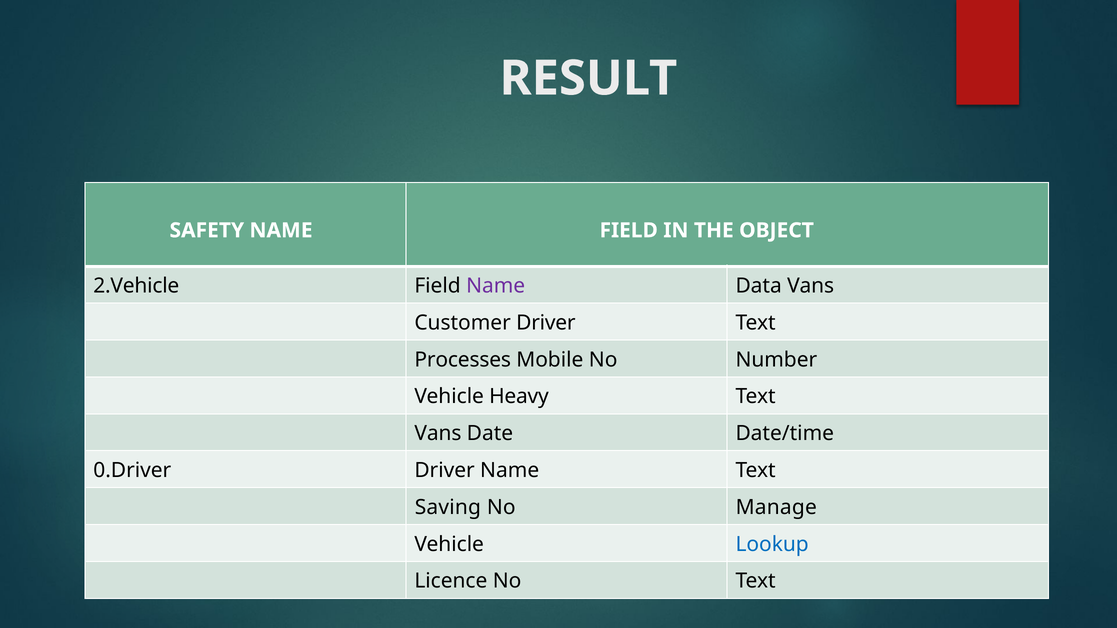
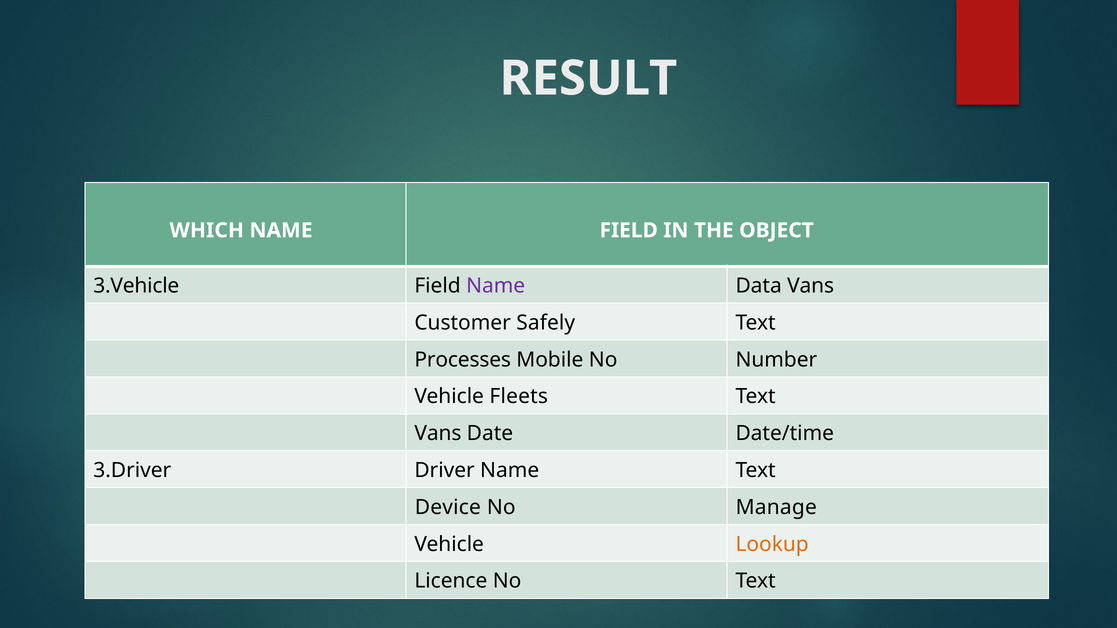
SAFETY: SAFETY -> WHICH
2.Vehicle: 2.Vehicle -> 3.Vehicle
Customer Driver: Driver -> Safely
Heavy: Heavy -> Fleets
0.Driver: 0.Driver -> 3.Driver
Saving: Saving -> Device
Lookup colour: blue -> orange
